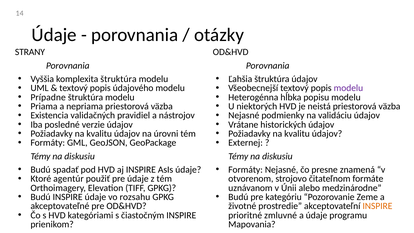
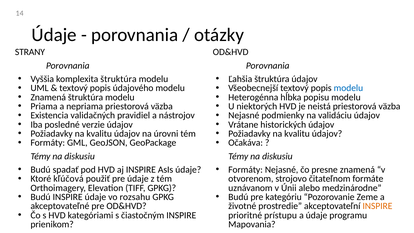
modelu at (348, 88) colour: purple -> blue
Prípadne at (48, 97): Prípadne -> Znamená
Externej: Externej -> Očakáva
agentúr: agentúr -> kľúčová
zmluvné: zmluvné -> prístupu
